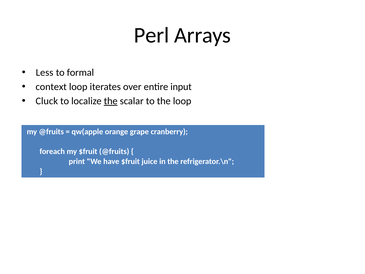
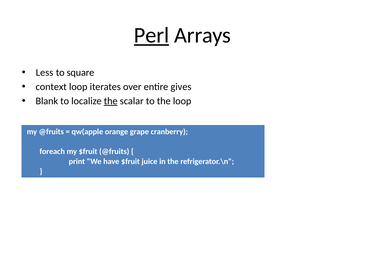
Perl underline: none -> present
formal: formal -> square
input: input -> gives
Cluck: Cluck -> Blank
